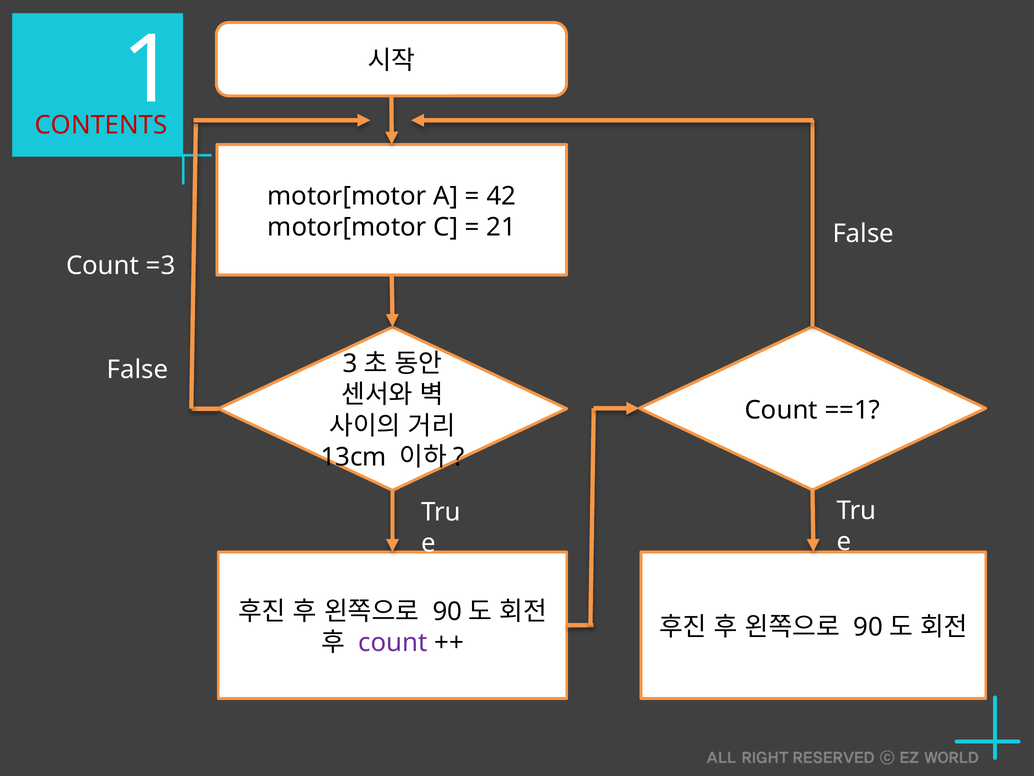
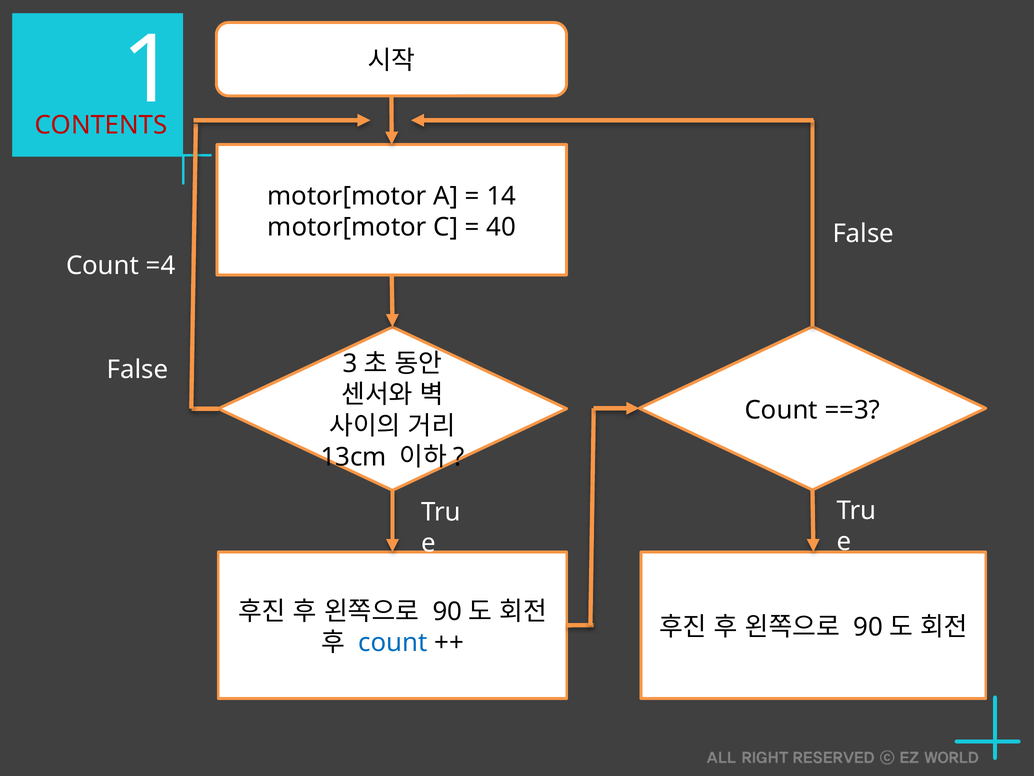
42: 42 -> 14
21: 21 -> 40
=3: =3 -> =4
==1: ==1 -> ==3
count at (393, 642) colour: purple -> blue
